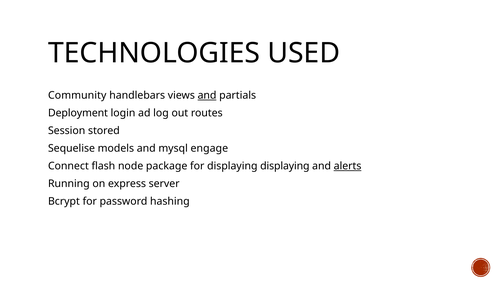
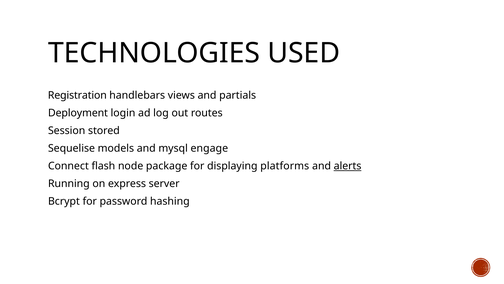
Community: Community -> Registration
and at (207, 95) underline: present -> none
displaying displaying: displaying -> platforms
